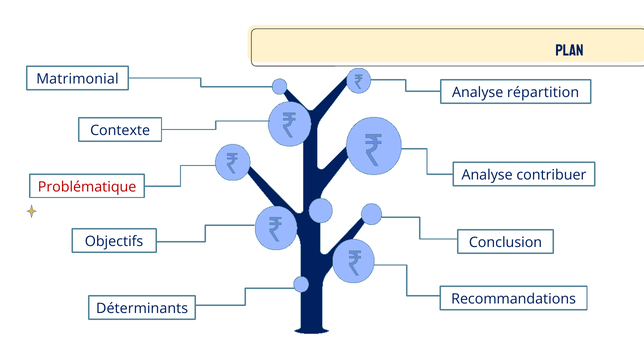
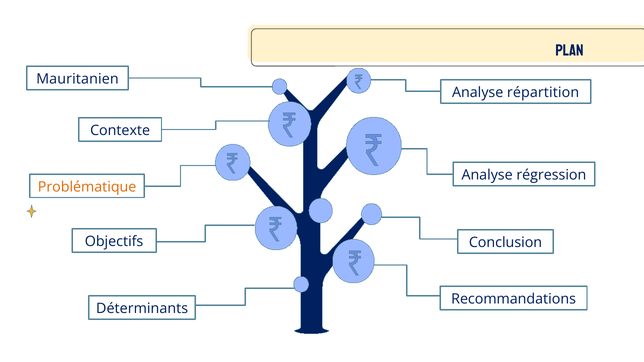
Matrimonial: Matrimonial -> Mauritanien
contribuer: contribuer -> régression
Problématique colour: red -> orange
